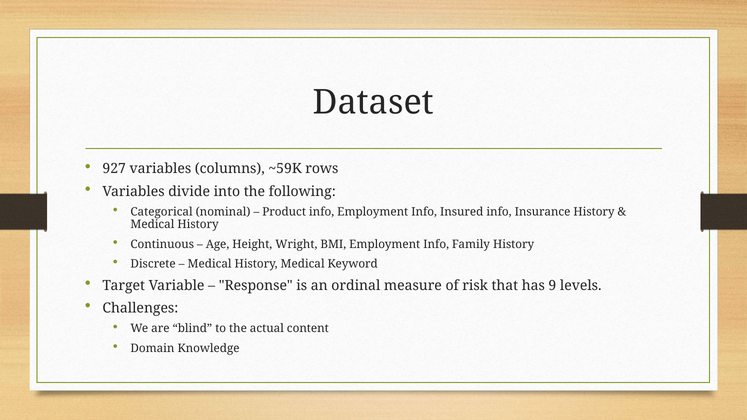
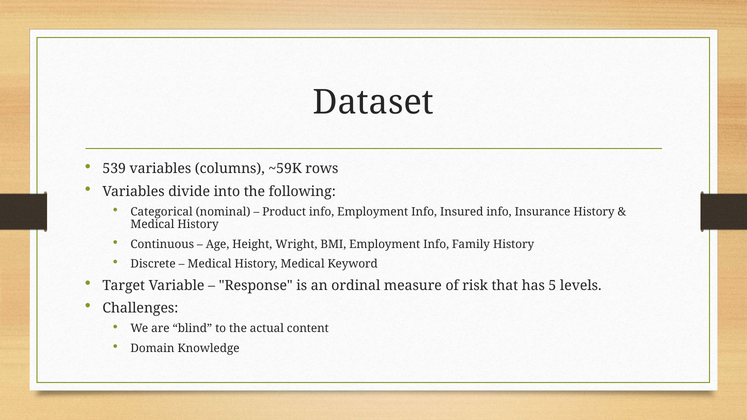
927: 927 -> 539
9: 9 -> 5
